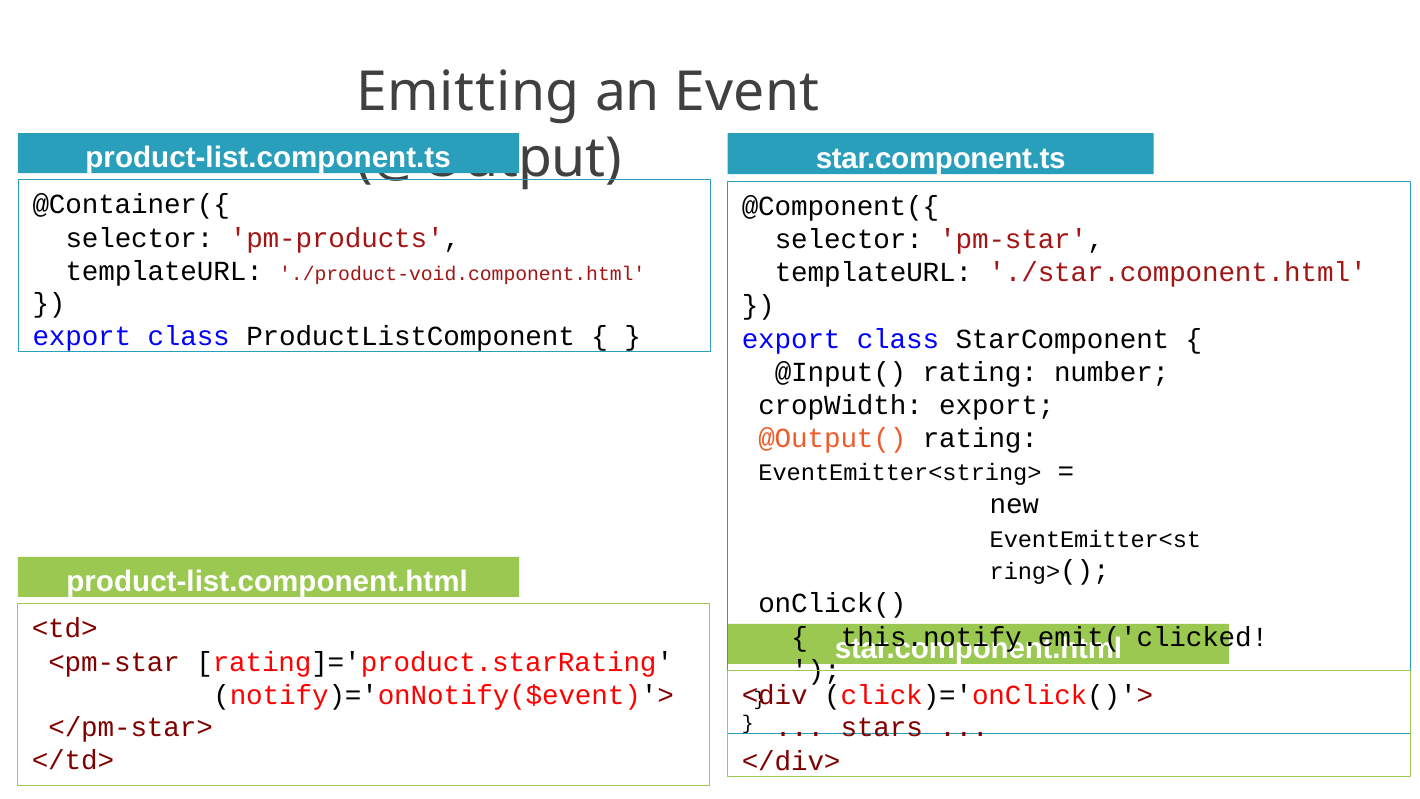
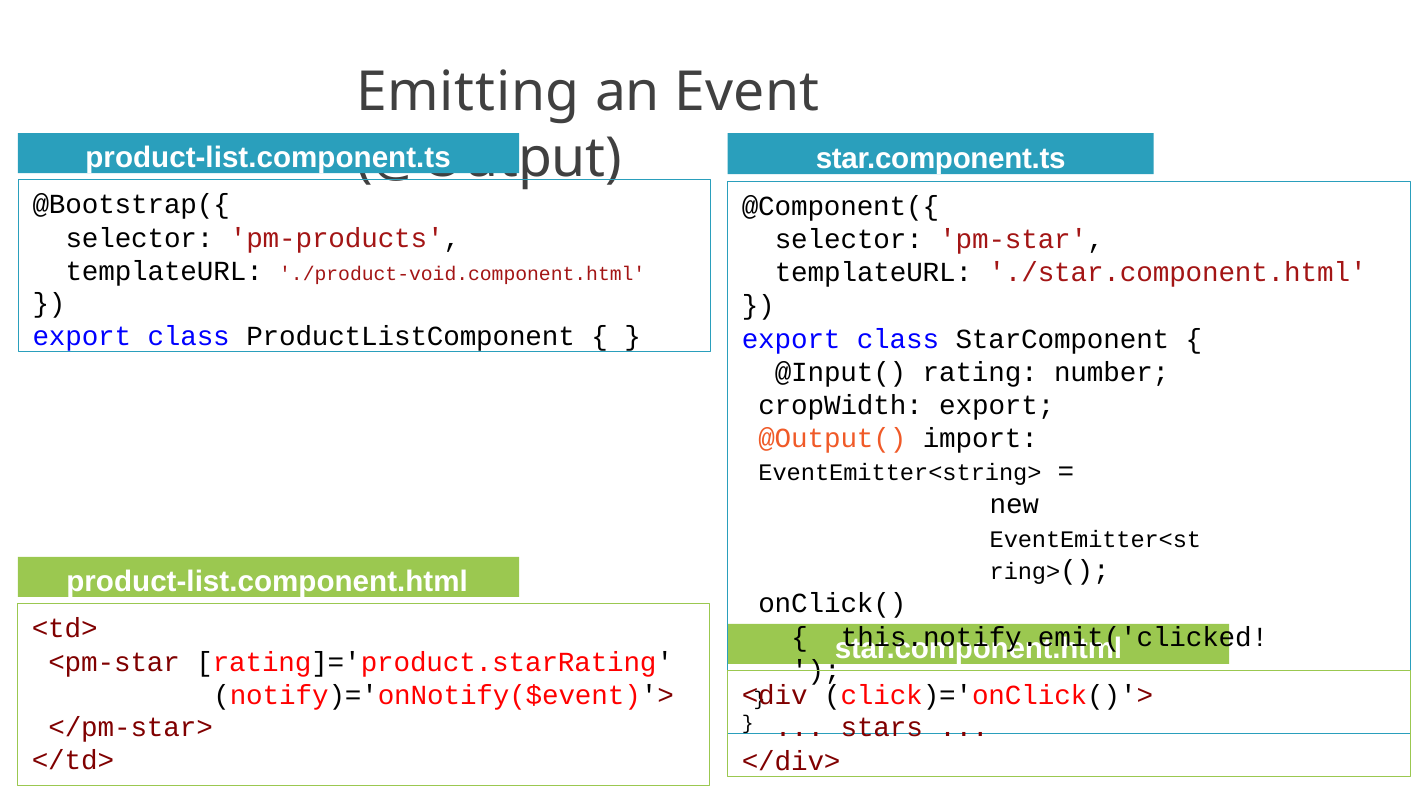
@Container({: @Container({ -> @Bootstrap({
@Output( rating: rating -> import
